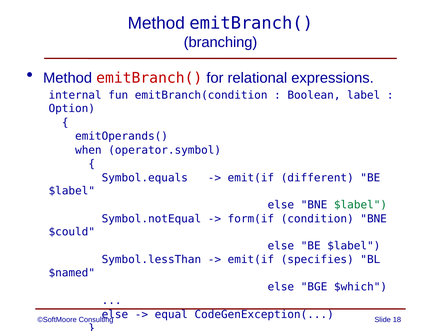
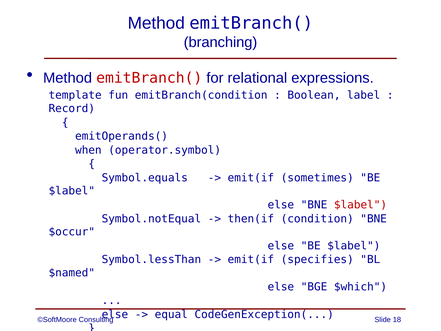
internal: internal -> template
Option: Option -> Record
different: different -> sometimes
$label at (361, 205) colour: green -> red
form(if: form(if -> then(if
$could: $could -> $occur
